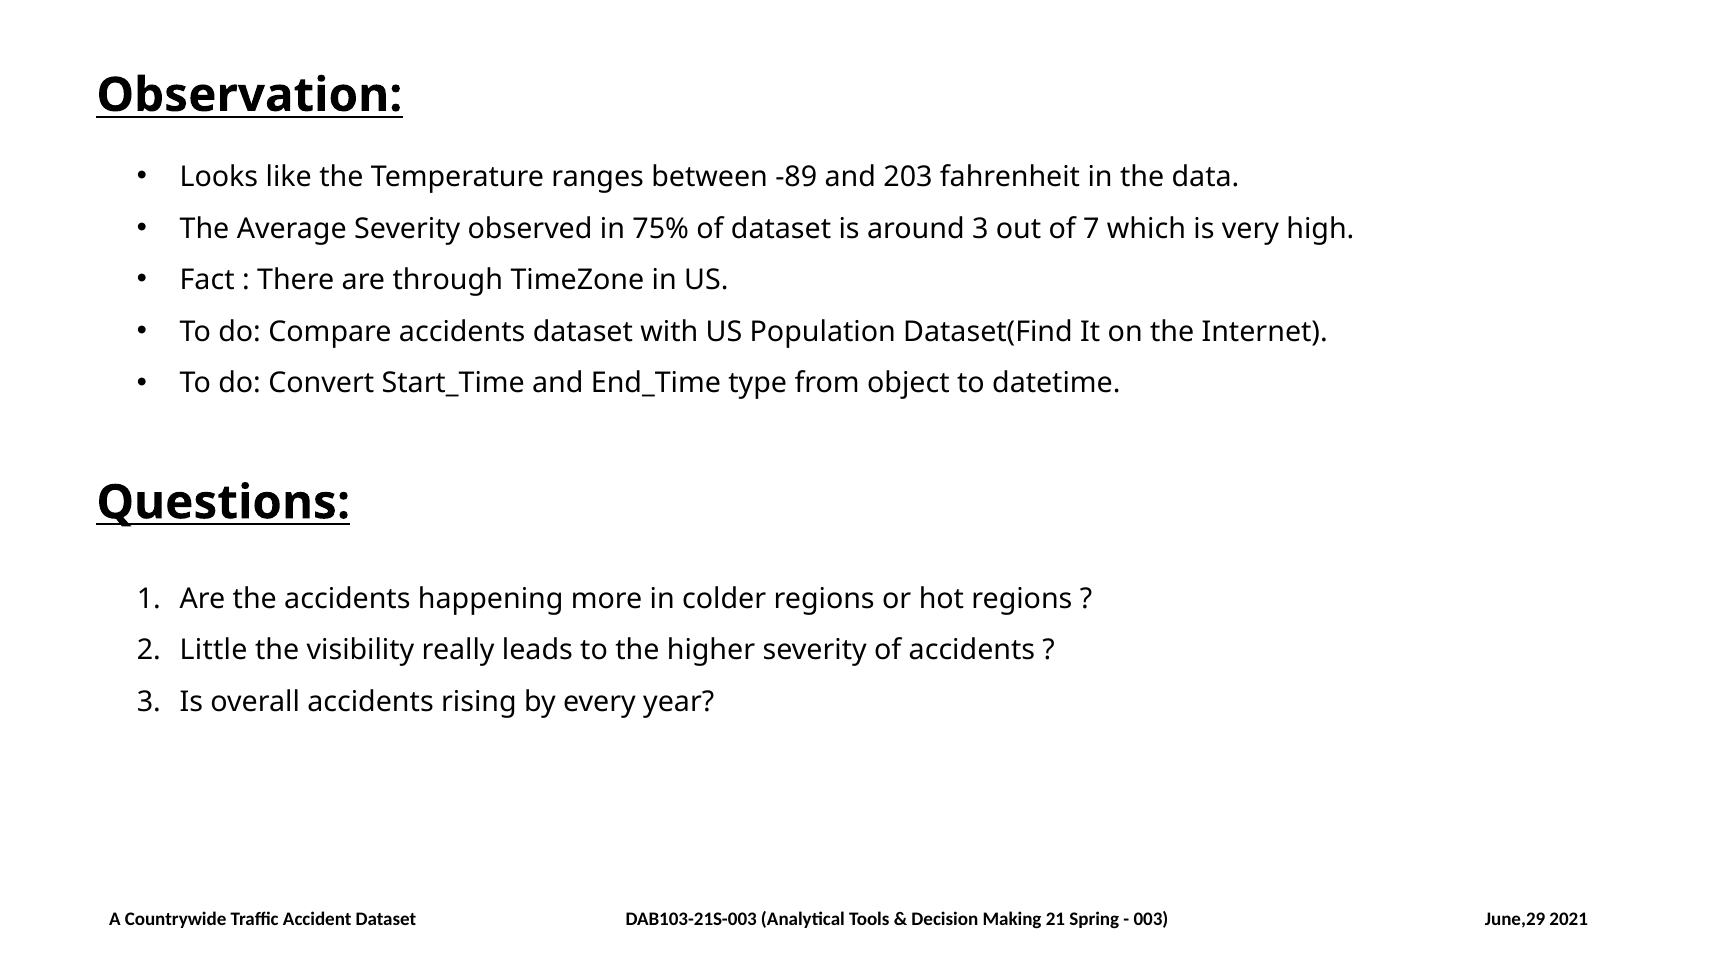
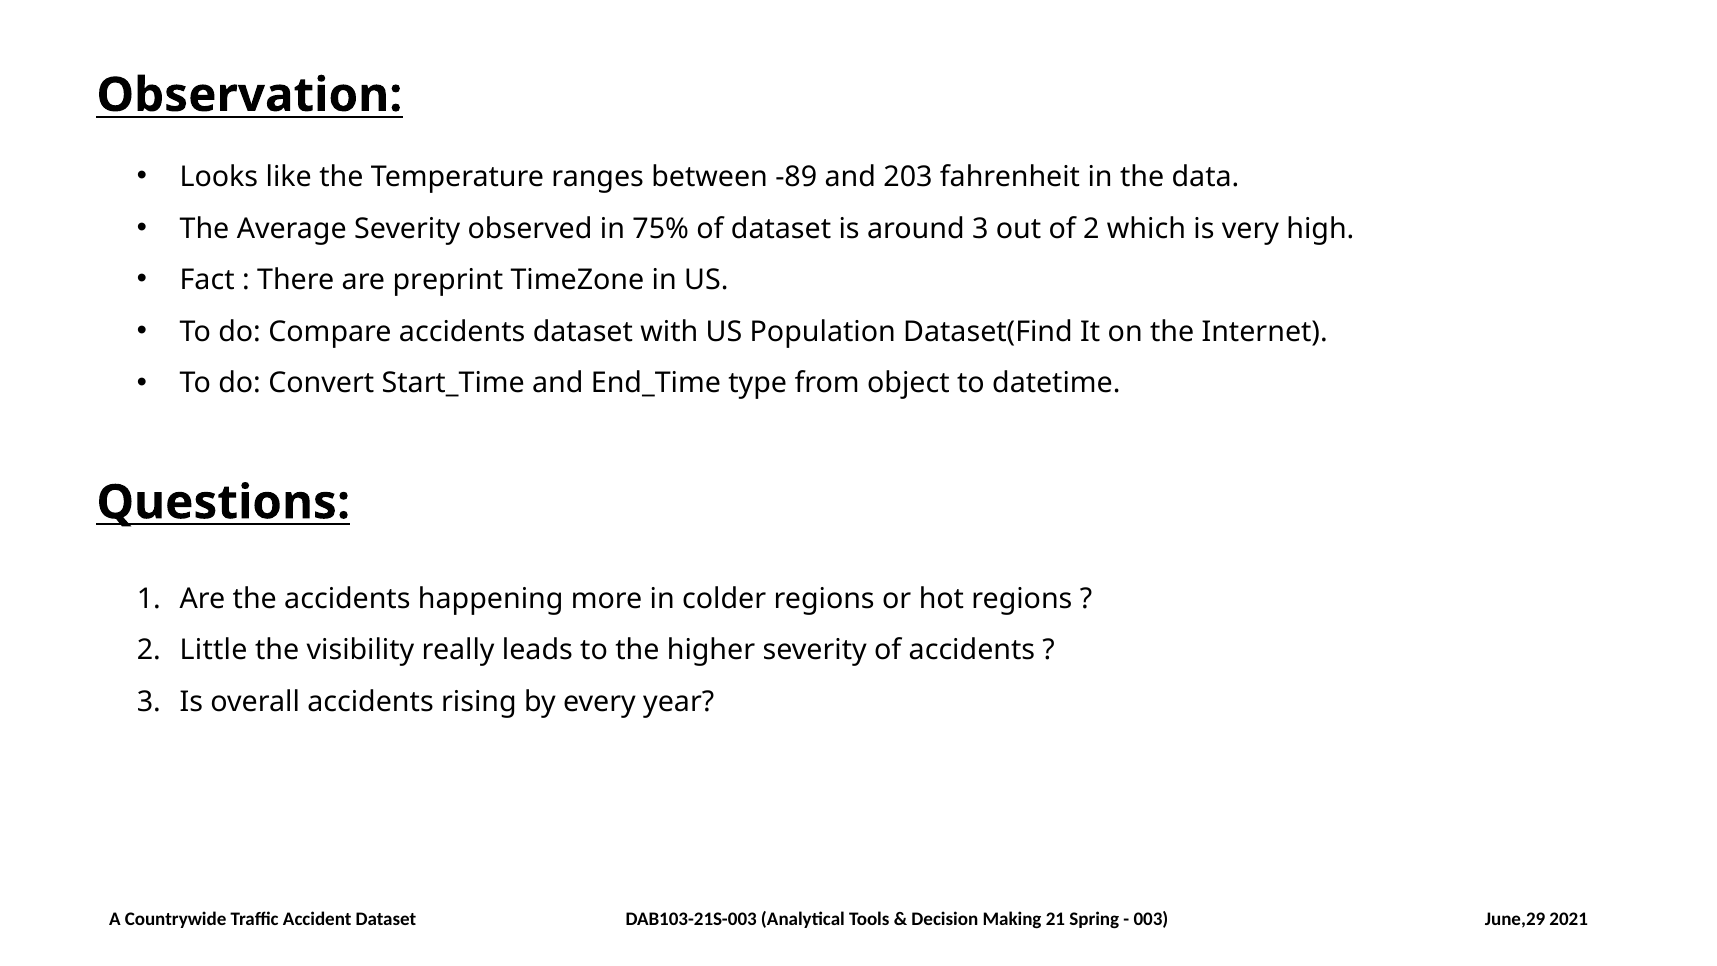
of 7: 7 -> 2
through: through -> preprint
